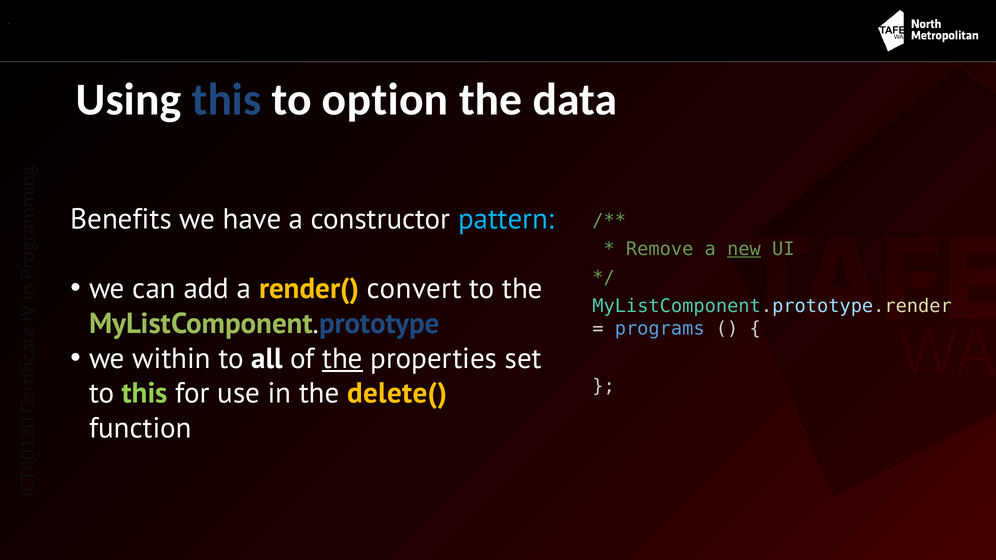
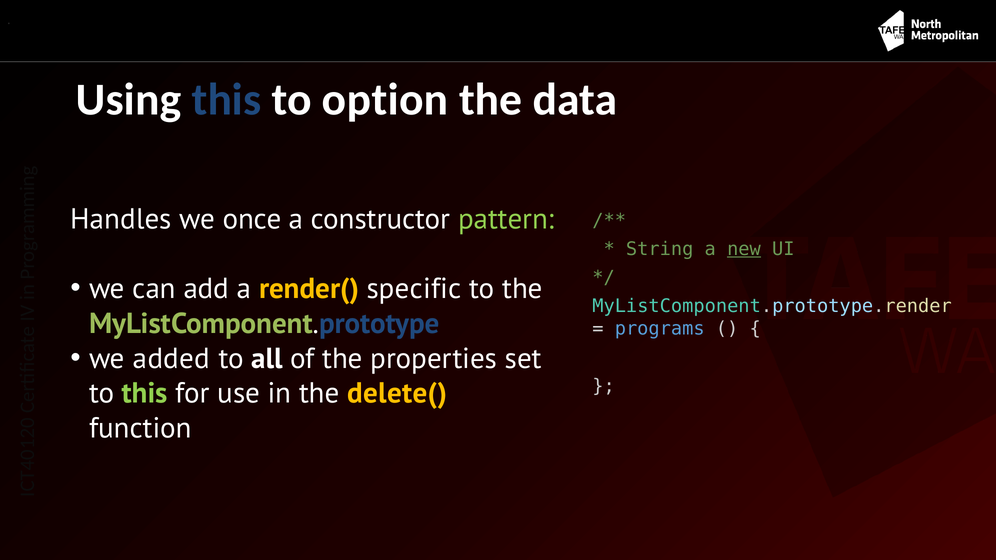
Benefits: Benefits -> Handles
have: have -> once
pattern colour: light blue -> light green
Remove: Remove -> String
convert: convert -> specific
within: within -> added
the at (342, 359) underline: present -> none
